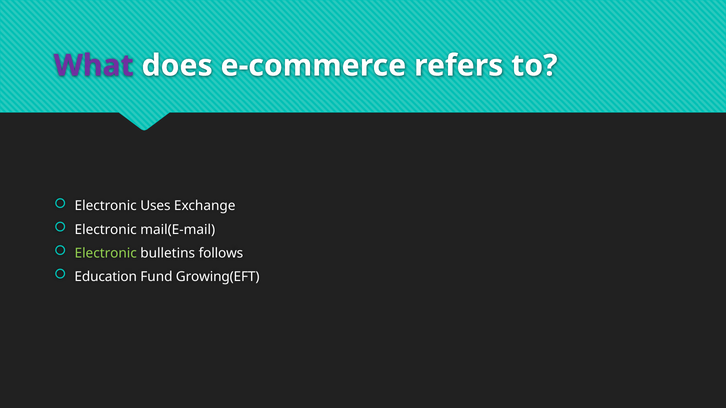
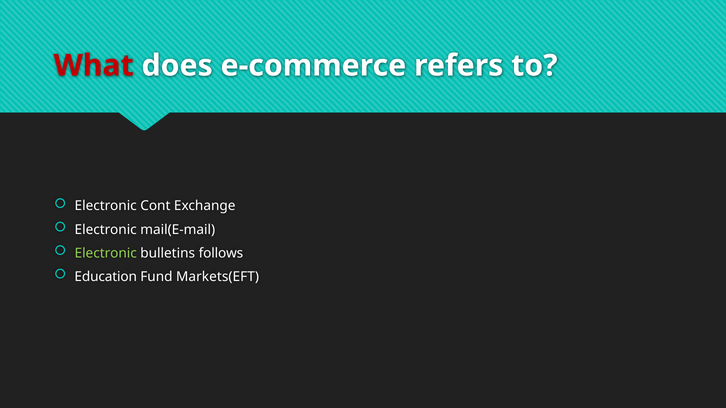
What colour: purple -> red
Uses: Uses -> Cont
Growing(EFT: Growing(EFT -> Markets(EFT
